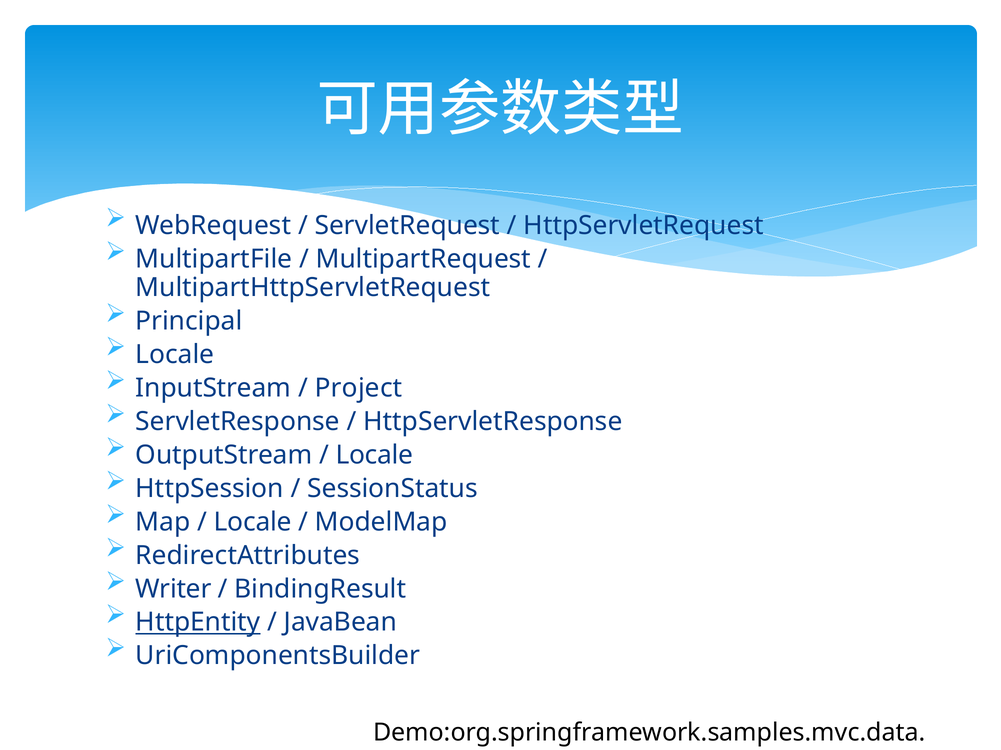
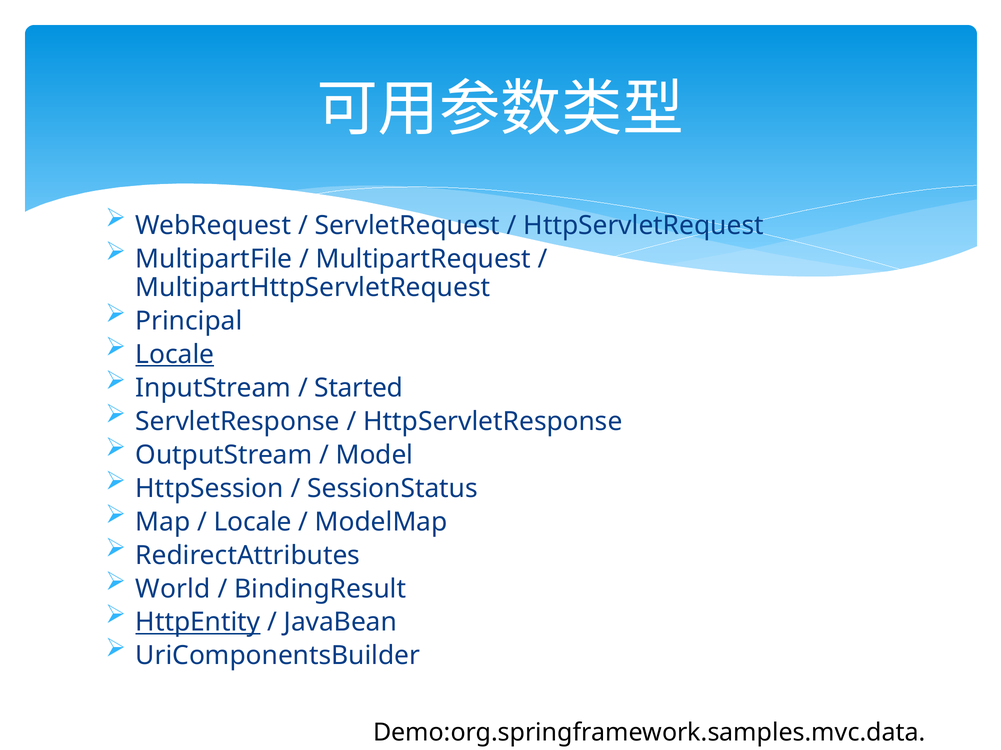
Locale at (175, 355) underline: none -> present
Project: Project -> Started
Locale at (374, 455): Locale -> Model
Writer: Writer -> World
